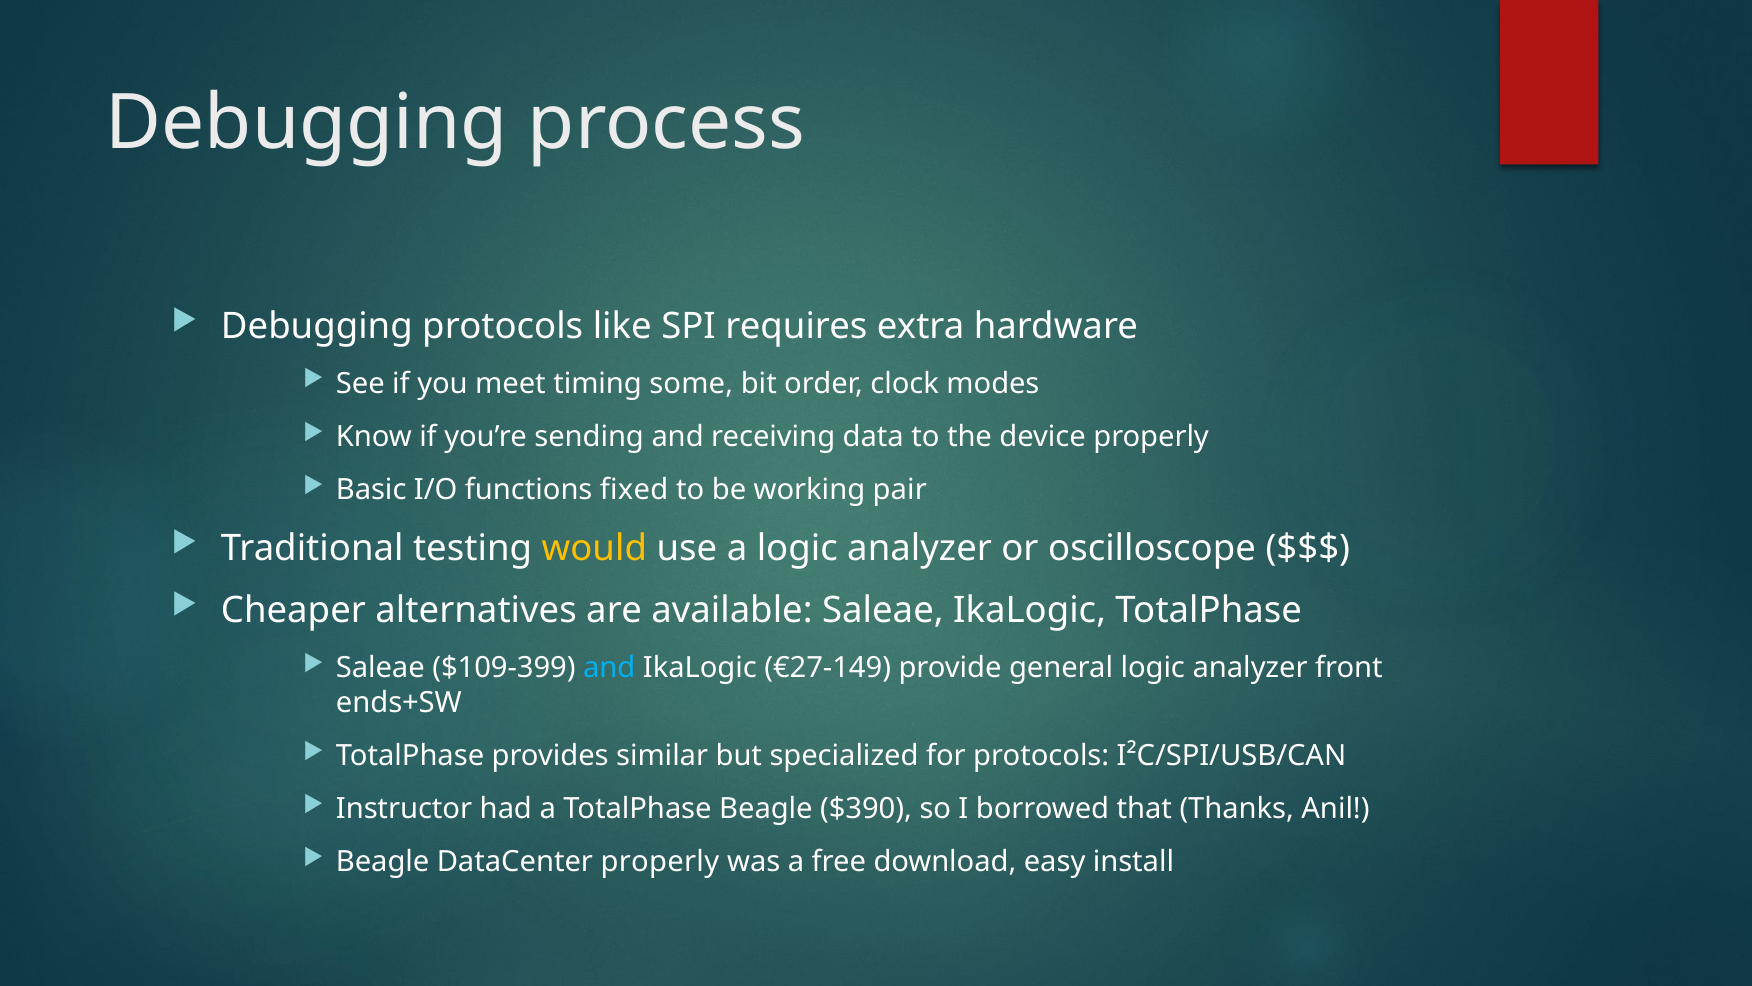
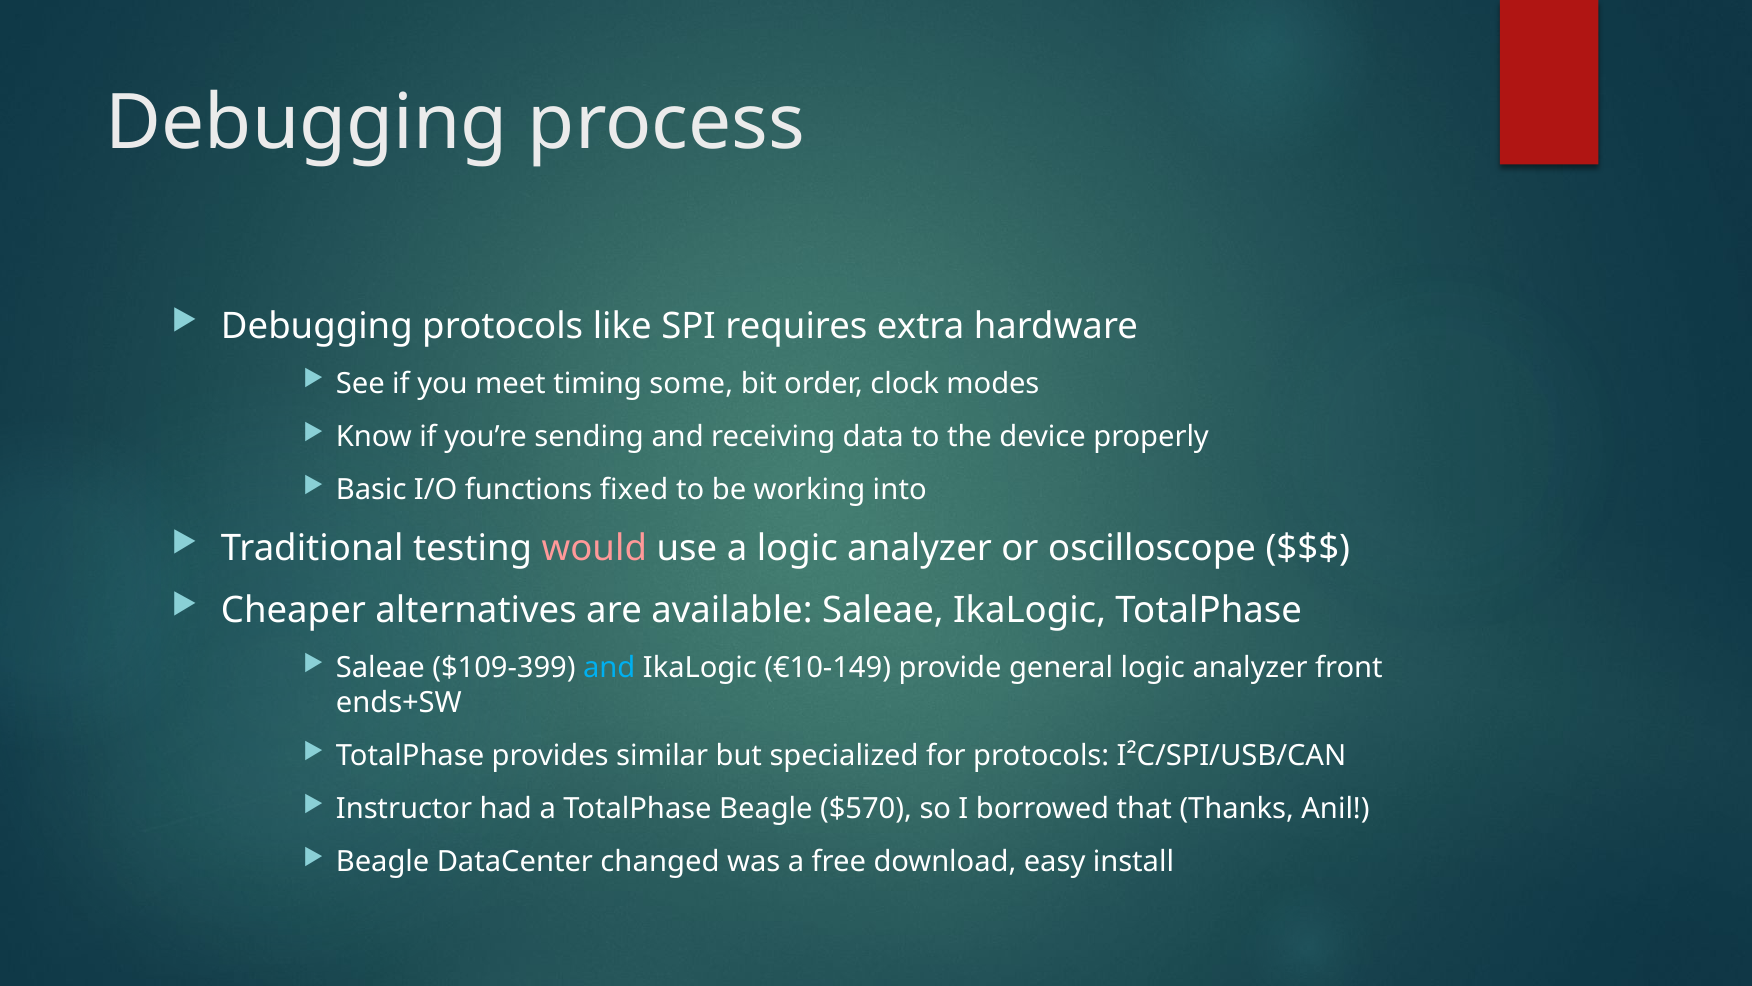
pair: pair -> into
would colour: yellow -> pink
€27-149: €27-149 -> €10-149
$390: $390 -> $570
DataCenter properly: properly -> changed
